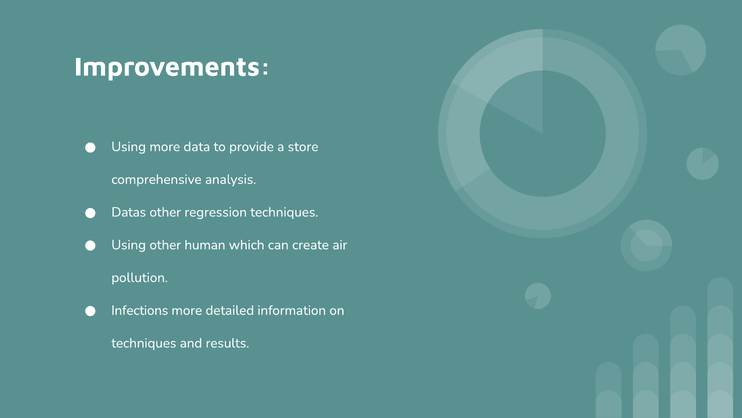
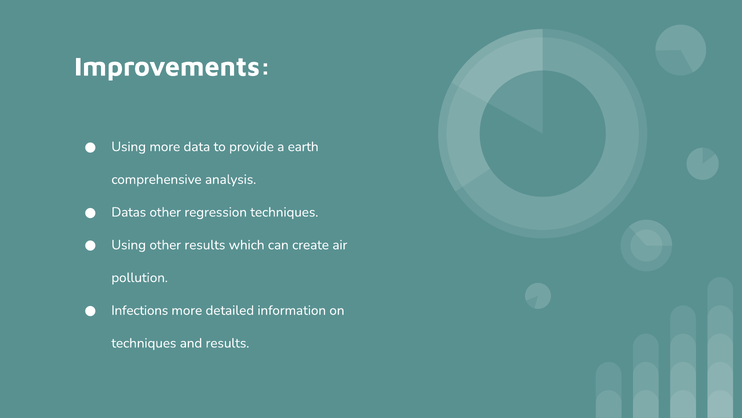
store: store -> earth
other human: human -> results
